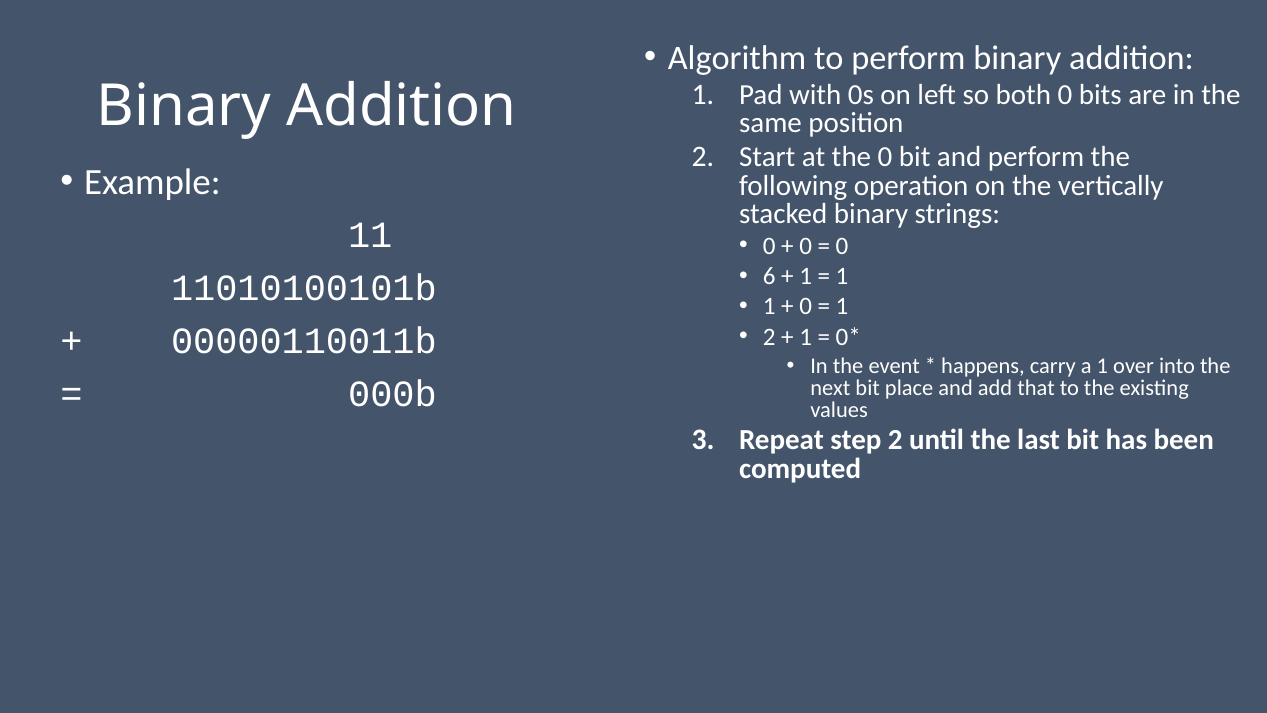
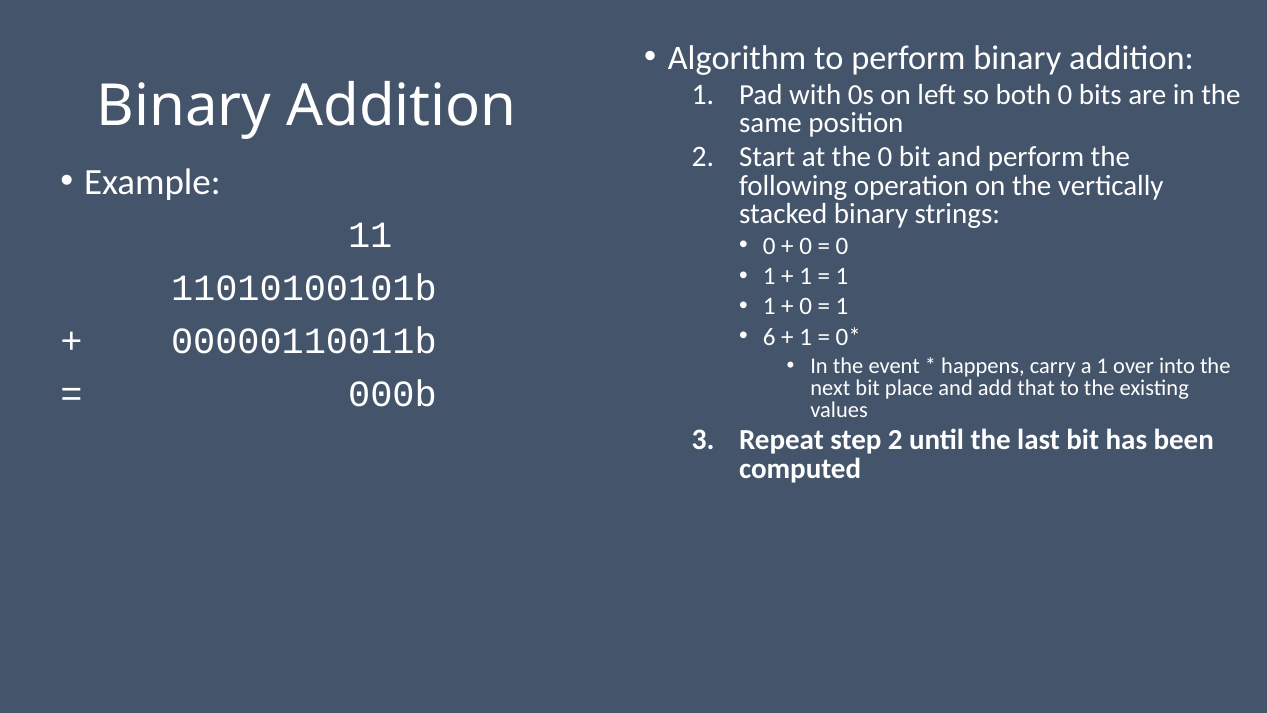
6 at (769, 276): 6 -> 1
2 at (769, 337): 2 -> 6
